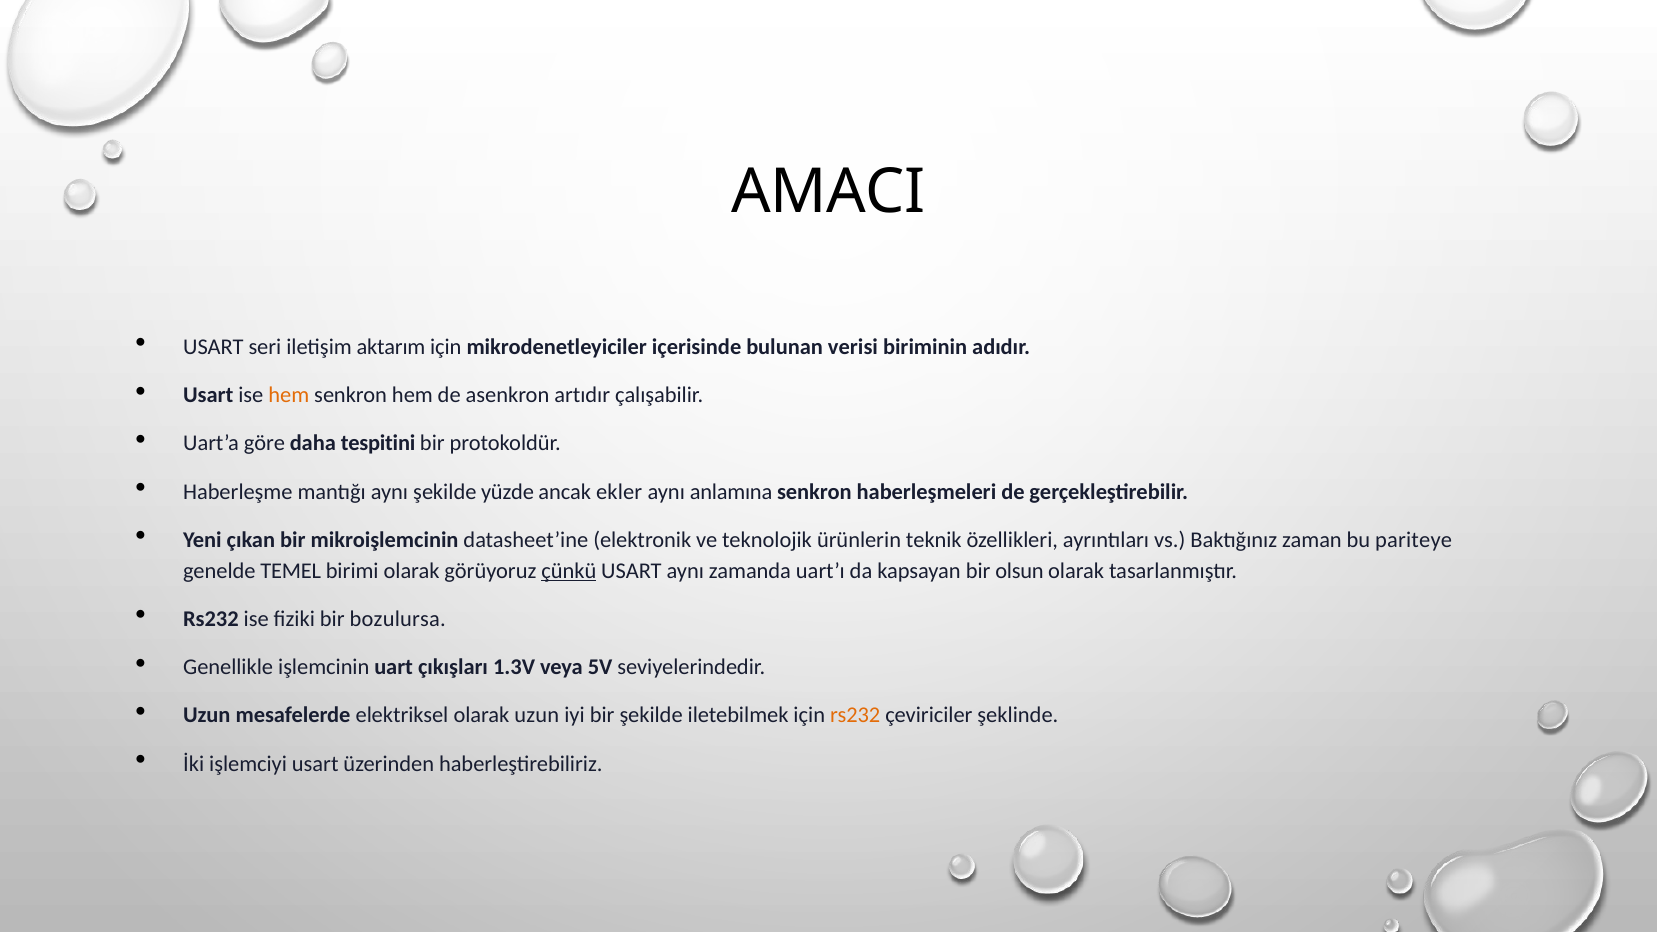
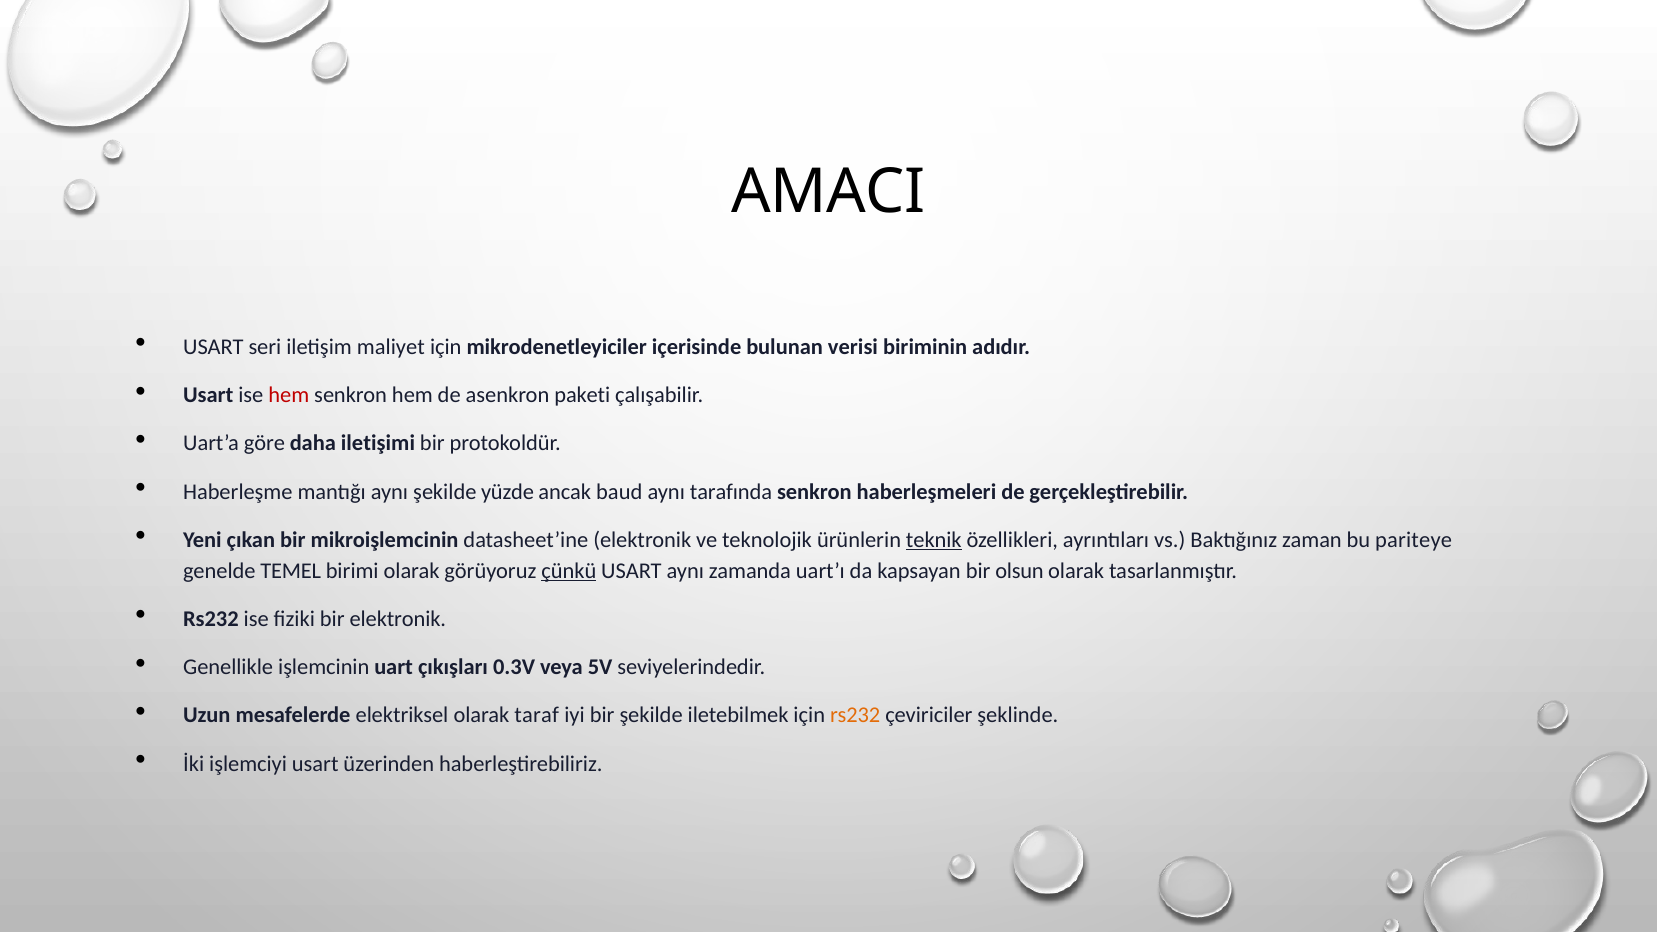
aktarım: aktarım -> maliyet
hem at (289, 395) colour: orange -> red
artıdır: artıdır -> paketi
tespitini: tespitini -> iletişimi
ekler: ekler -> baud
anlamına: anlamına -> tarafında
teknik underline: none -> present
bir bozulursa: bozulursa -> elektronik
1.3V: 1.3V -> 0.3V
olarak uzun: uzun -> taraf
